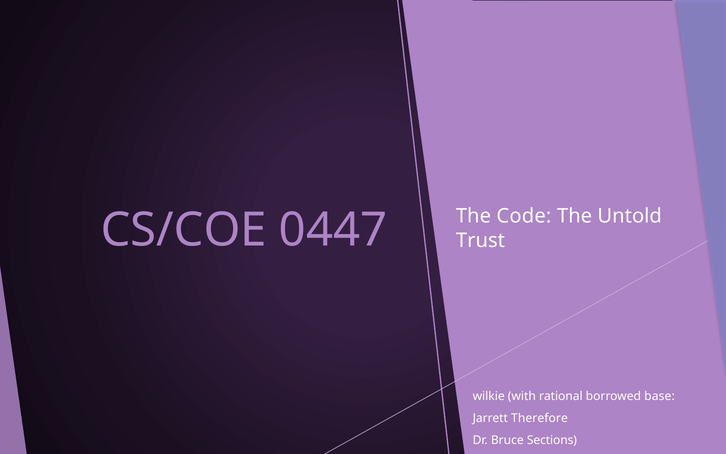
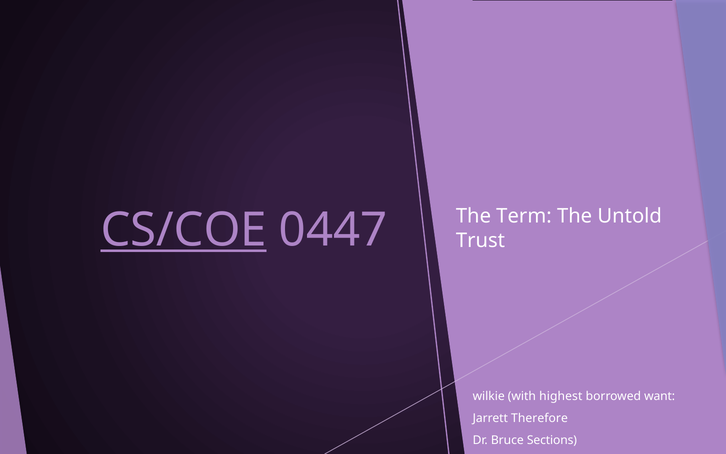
CS/COE underline: none -> present
Code: Code -> Term
rational: rational -> highest
base: base -> want
